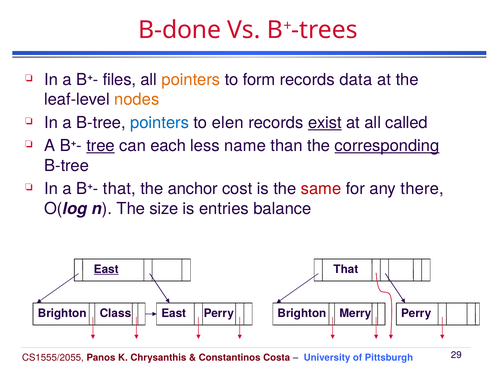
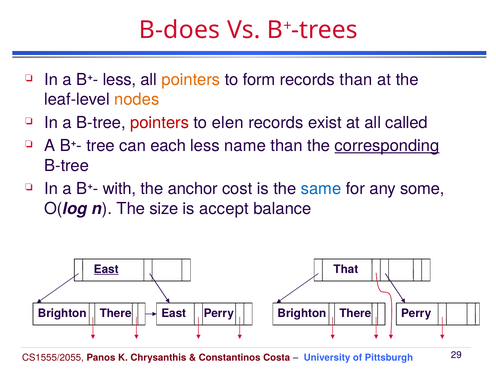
B-done: B-done -> B-does
B+- files: files -> less
records data: data -> than
pointers at (160, 123) colour: blue -> red
exist underline: present -> none
tree underline: present -> none
B+- that: that -> with
same colour: red -> blue
there: there -> some
entries: entries -> accept
Class at (116, 313): Class -> There
Merry at (355, 313): Merry -> There
